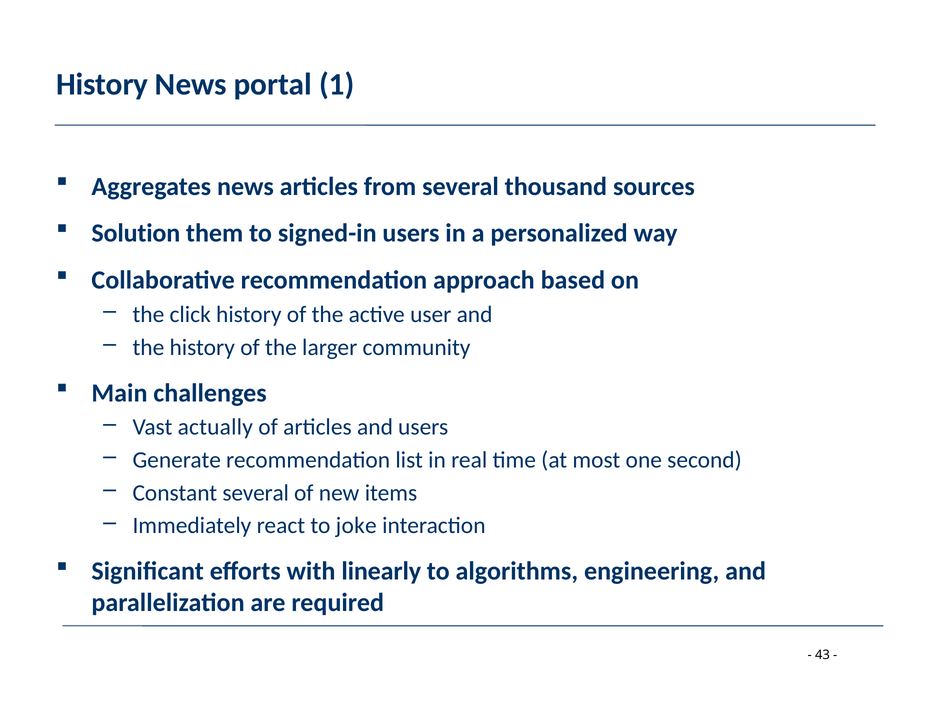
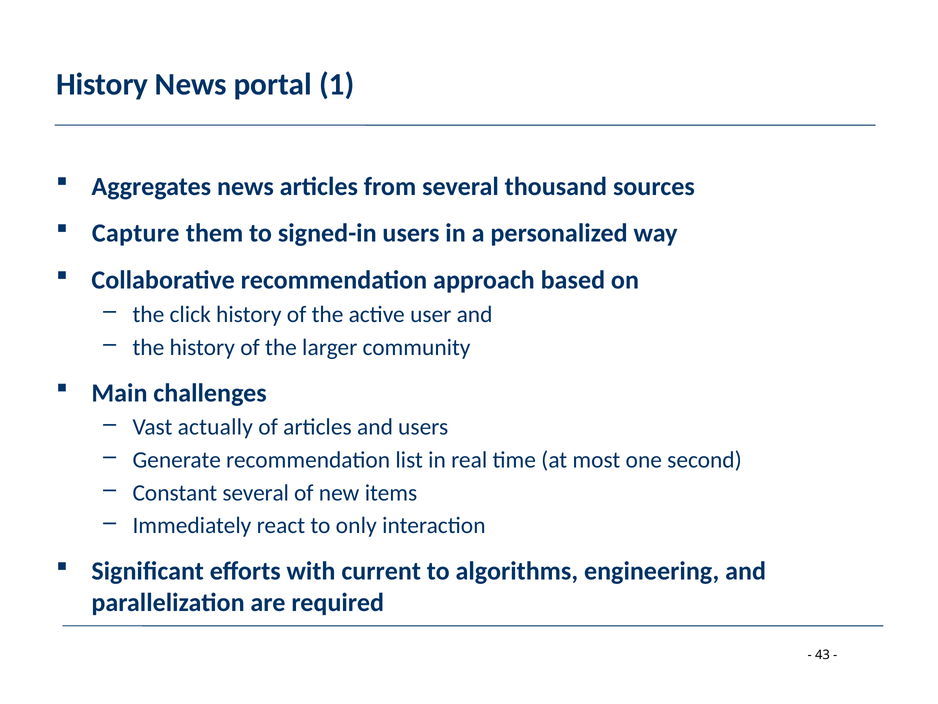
Solution: Solution -> Capture
joke: joke -> only
linearly: linearly -> current
